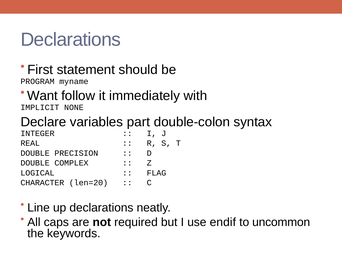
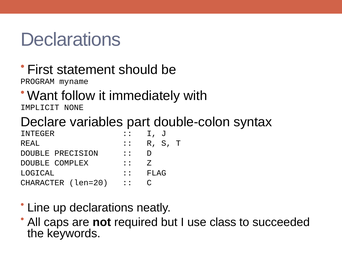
endif: endif -> class
uncommon: uncommon -> succeeded
